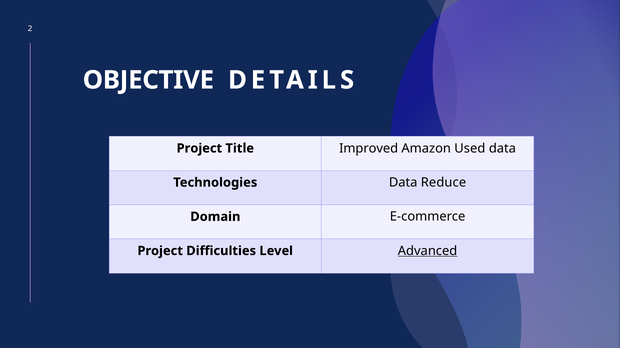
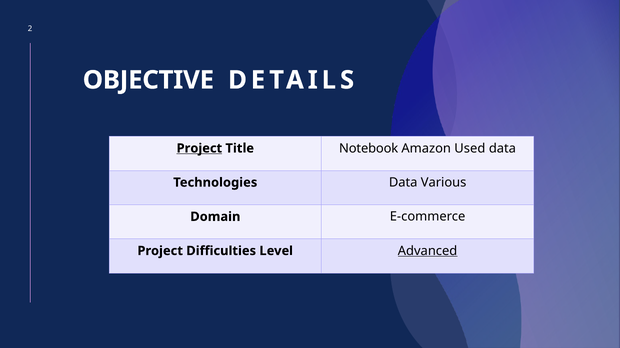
Project at (199, 149) underline: none -> present
Improved: Improved -> Notebook
Reduce: Reduce -> Various
